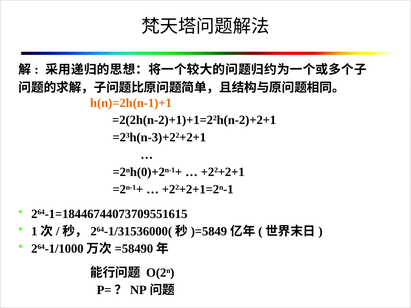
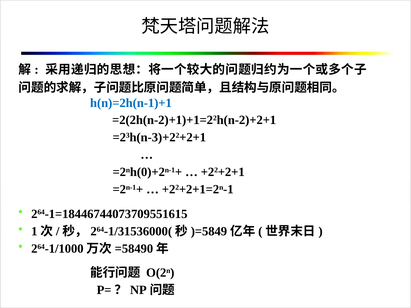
h(n)=2h(n-1)+1 colour: orange -> blue
